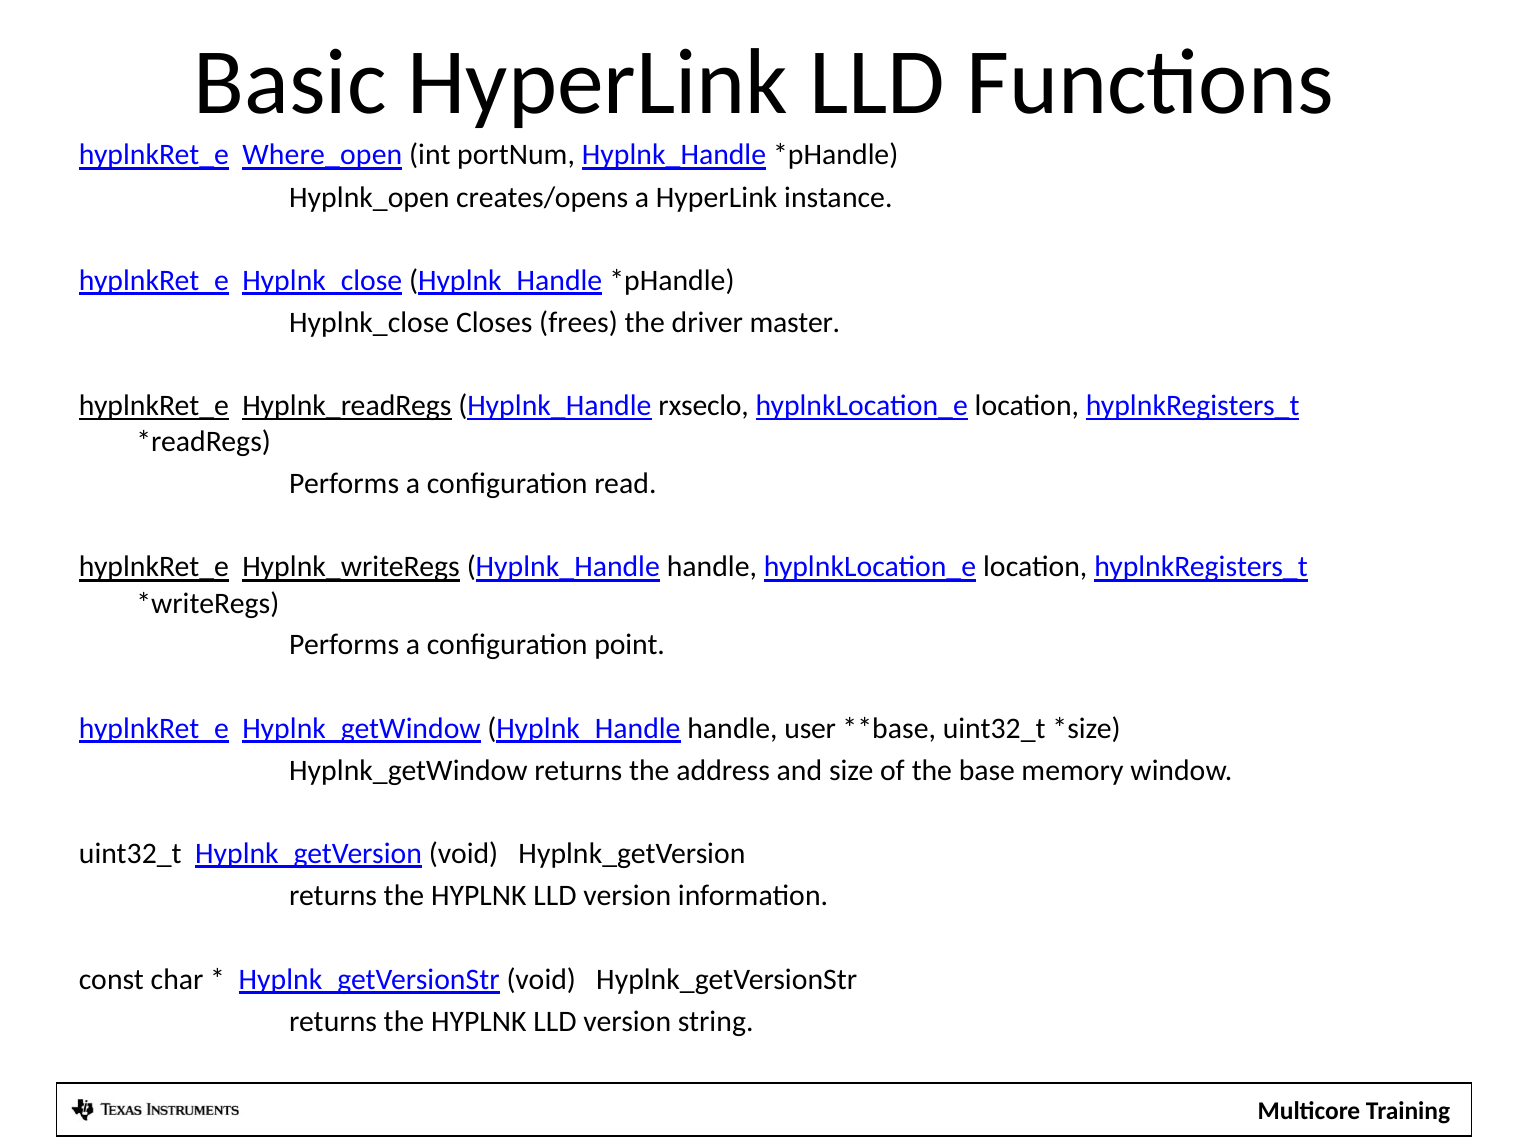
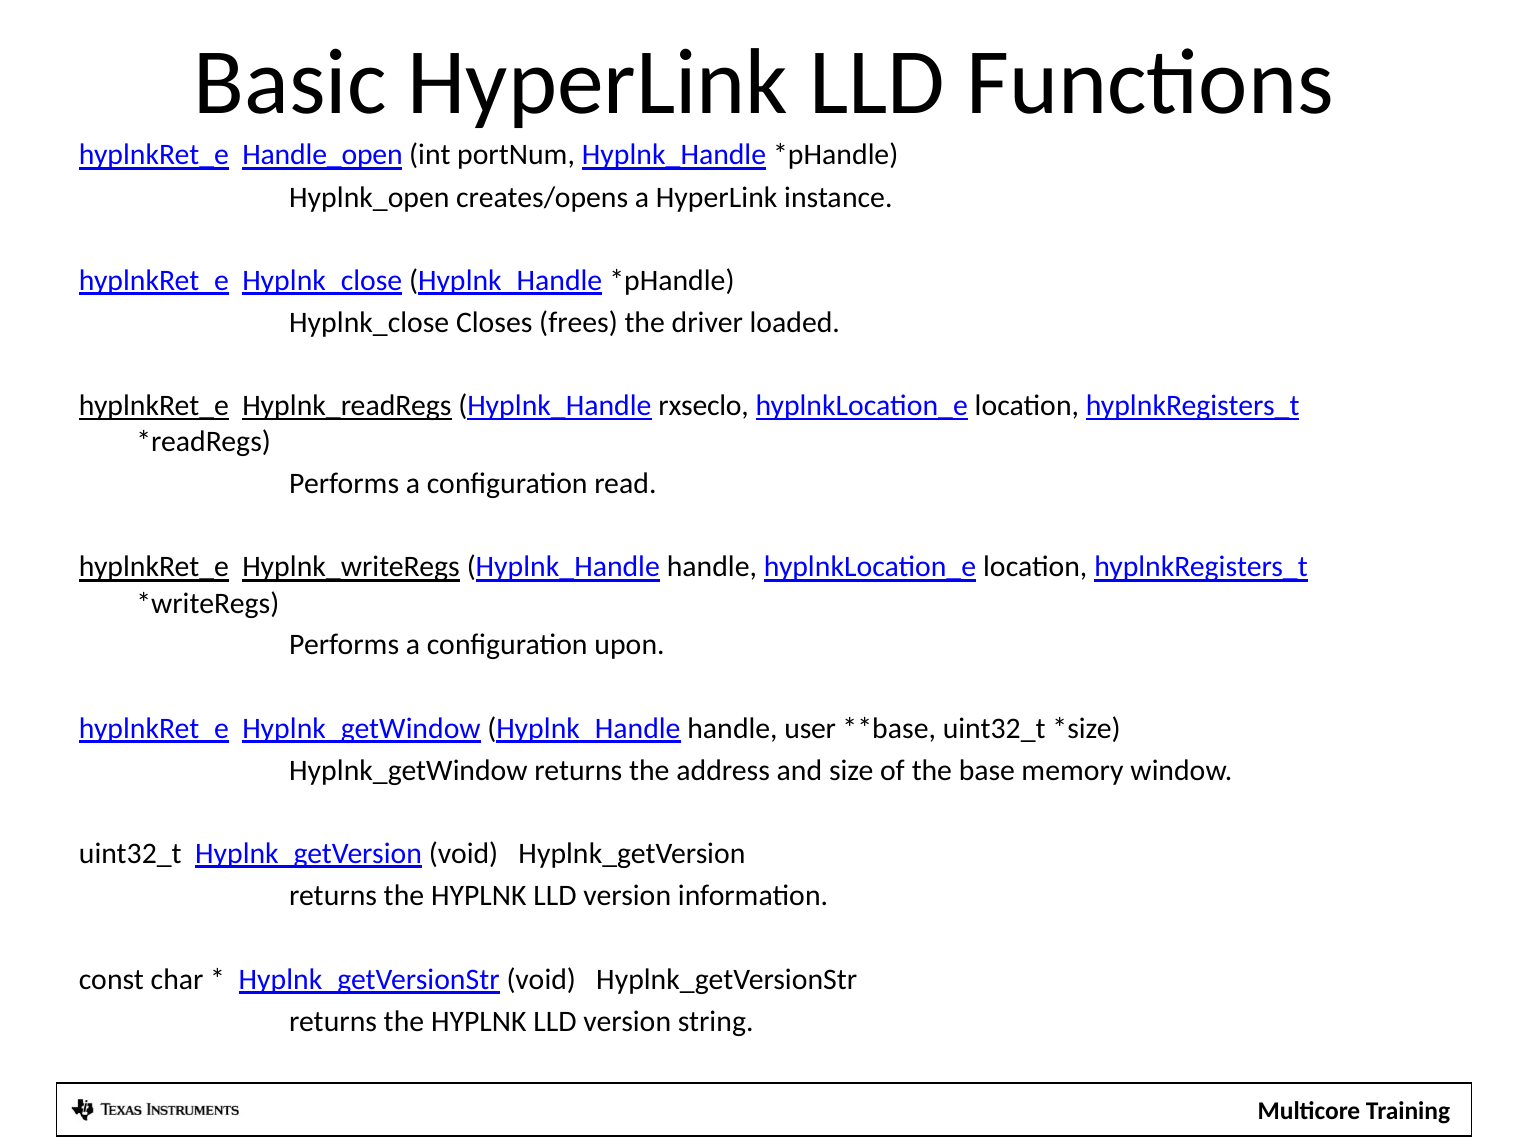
Where_open: Where_open -> Handle_open
master: master -> loaded
point: point -> upon
